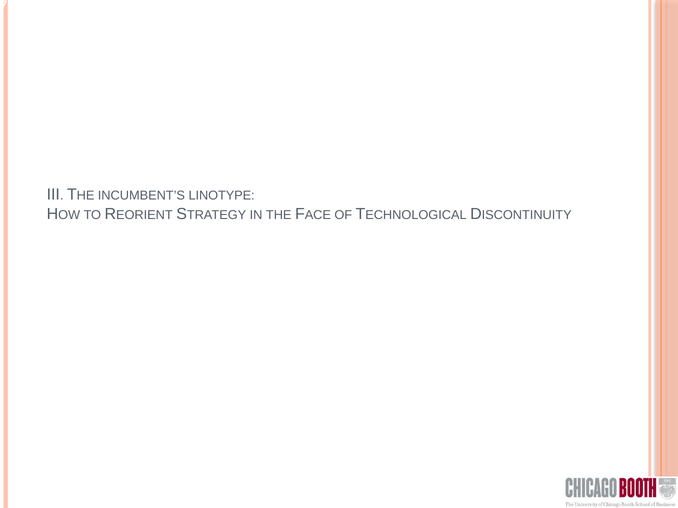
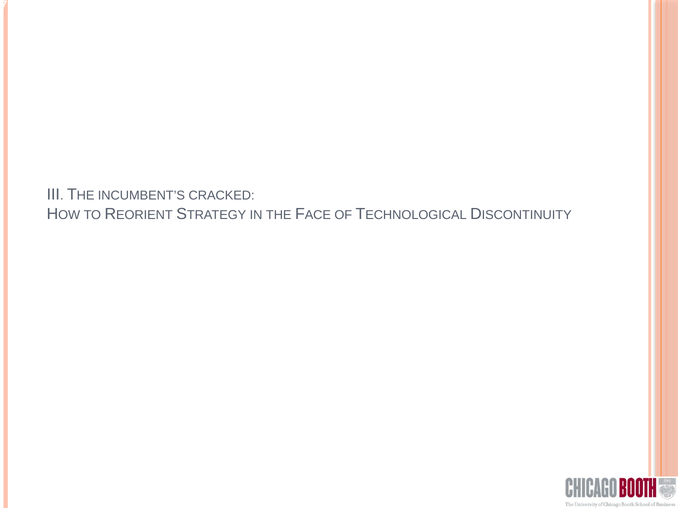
LINOTYPE: LINOTYPE -> CRACKED
